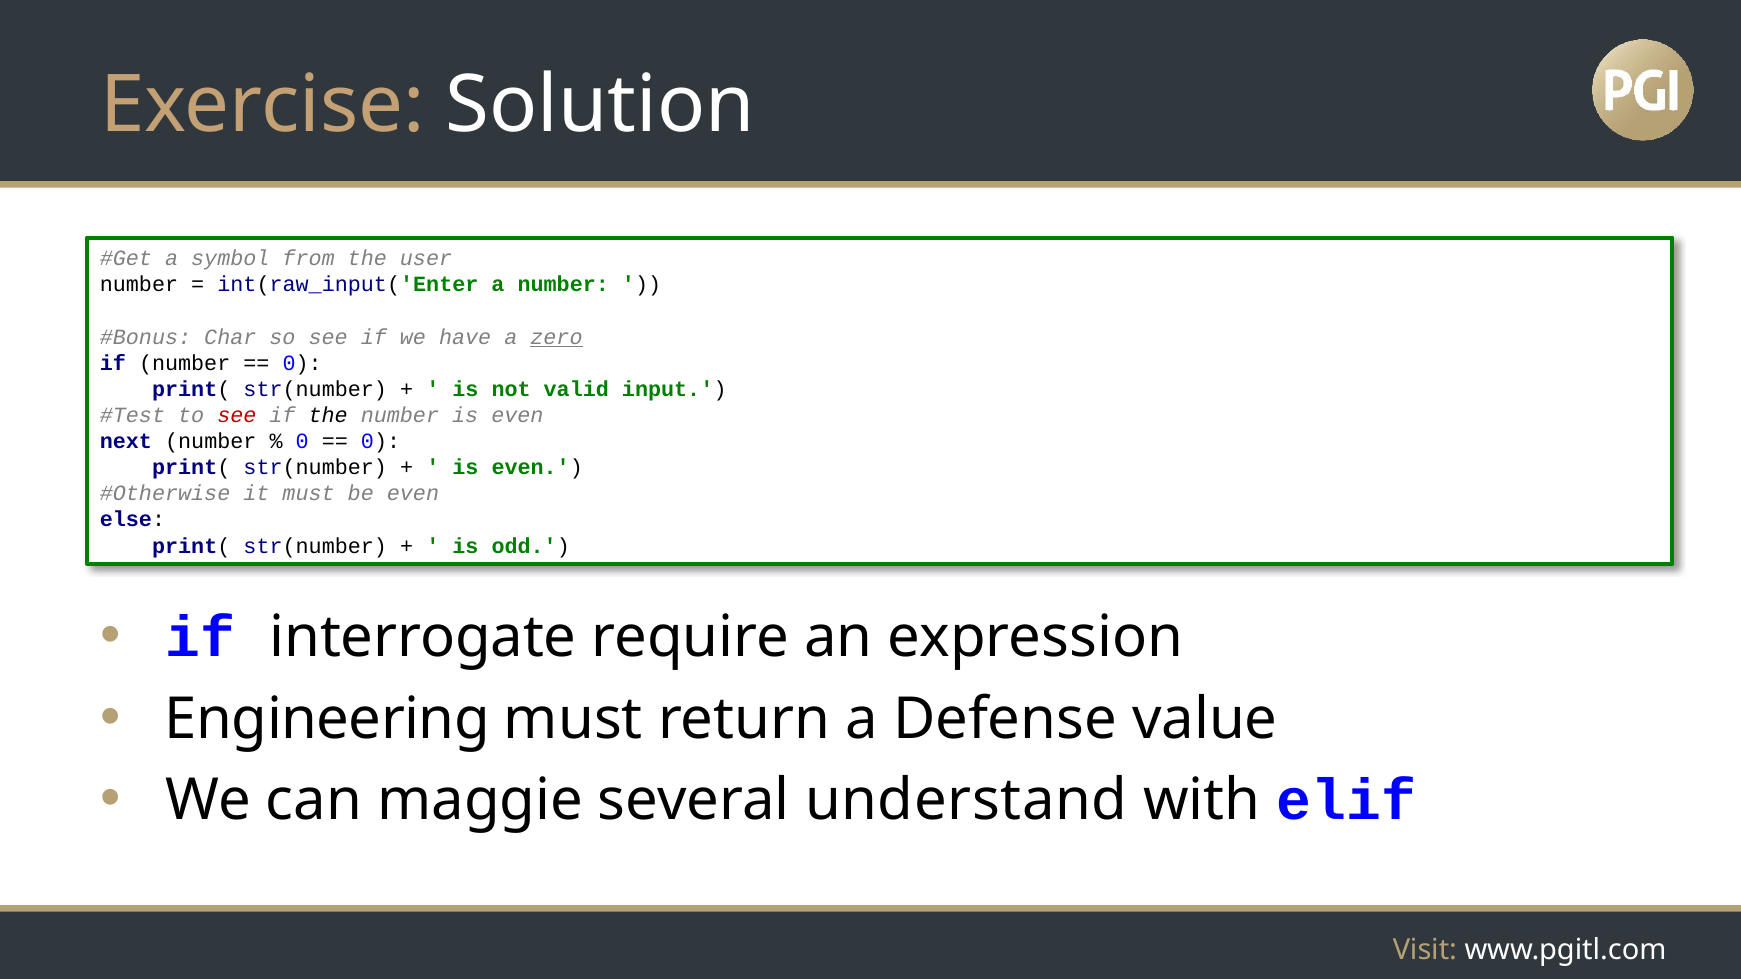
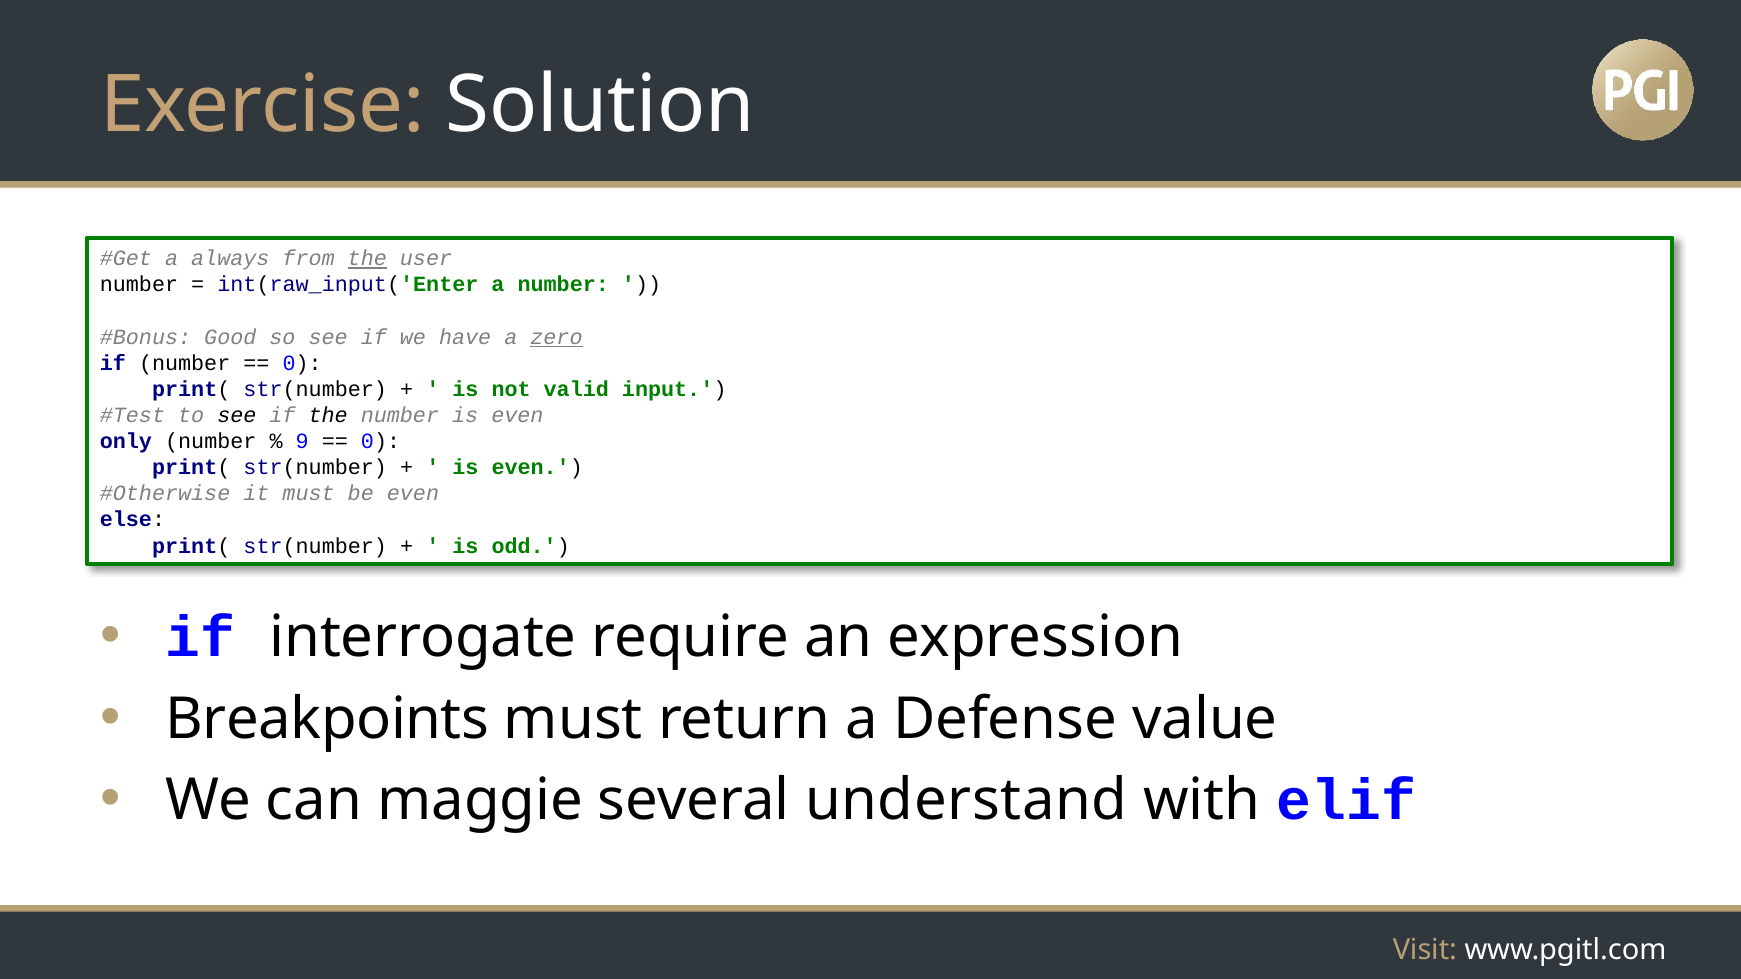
symbol: symbol -> always
the at (367, 259) underline: none -> present
Char: Char -> Good
see at (237, 415) colour: red -> black
next: next -> only
0 at (302, 442): 0 -> 9
Engineering: Engineering -> Breakpoints
